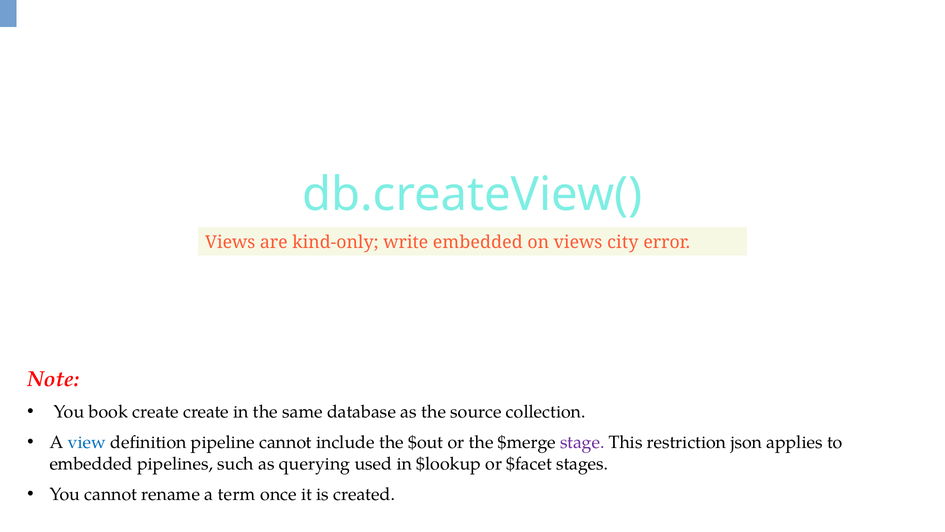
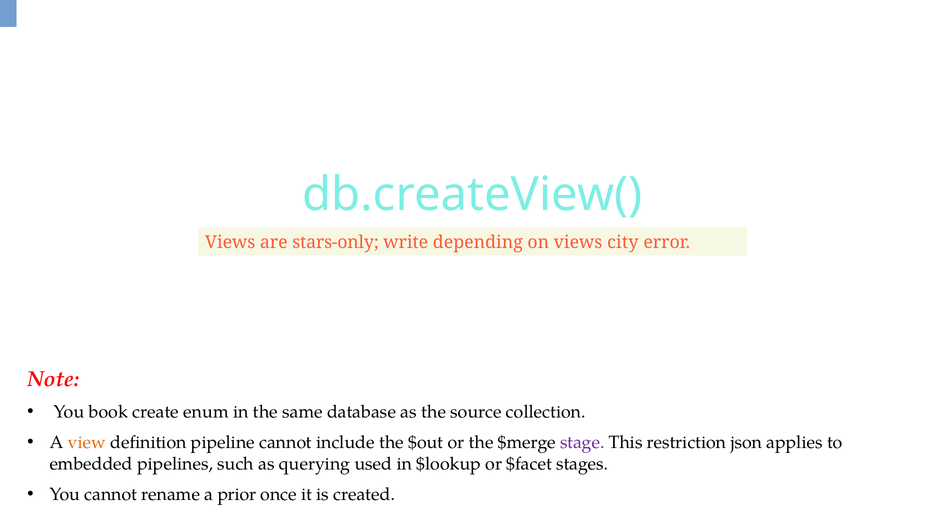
kind-only: kind-only -> stars-only
write embedded: embedded -> depending
create create: create -> enum
view colour: blue -> orange
term: term -> prior
